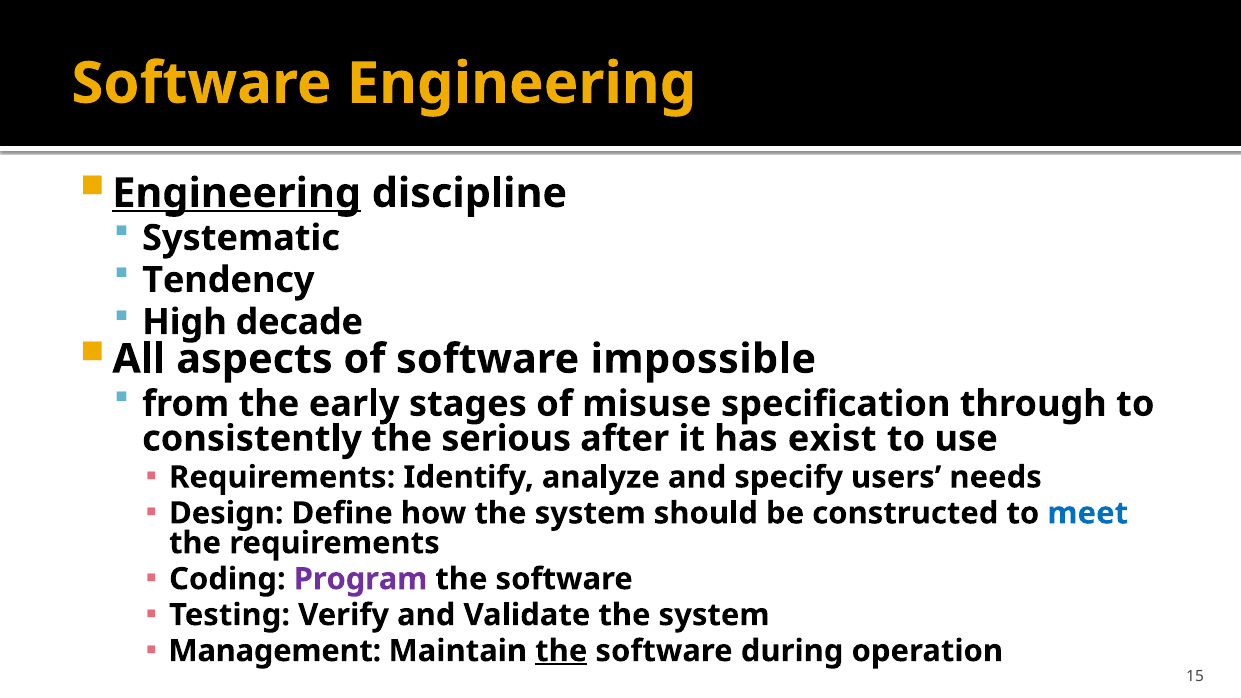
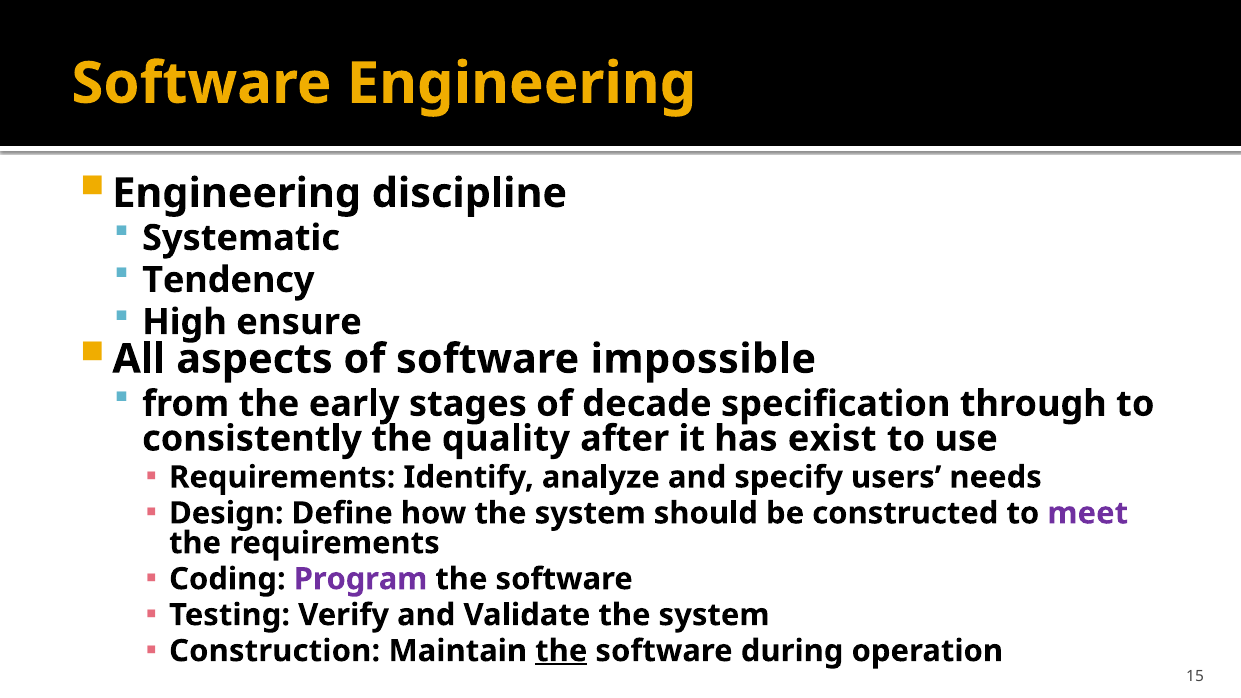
Engineering at (237, 193) underline: present -> none
decade: decade -> ensure
misuse: misuse -> decade
serious: serious -> quality
meet colour: blue -> purple
Management: Management -> Construction
